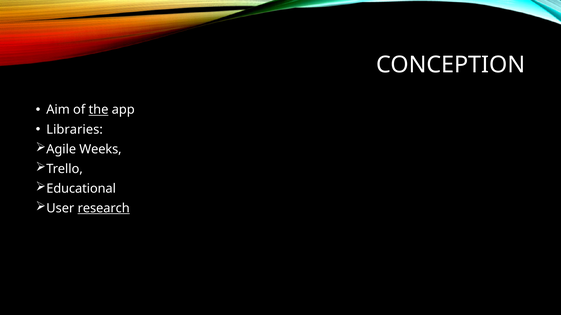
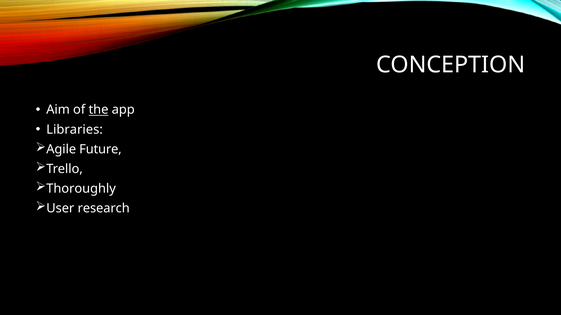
Weeks: Weeks -> Future
Educational: Educational -> Thoroughly
research underline: present -> none
